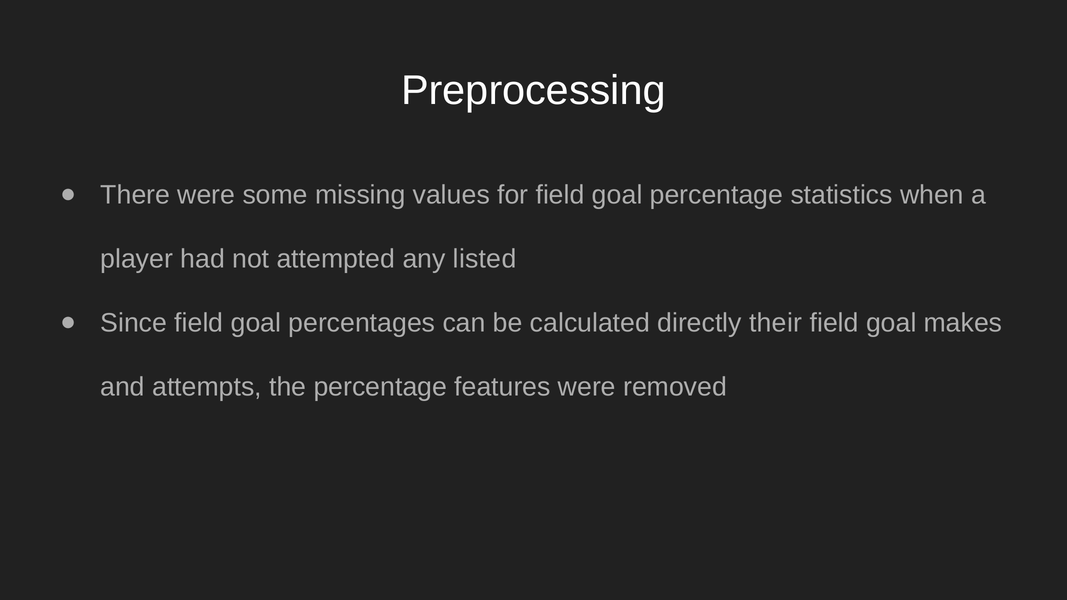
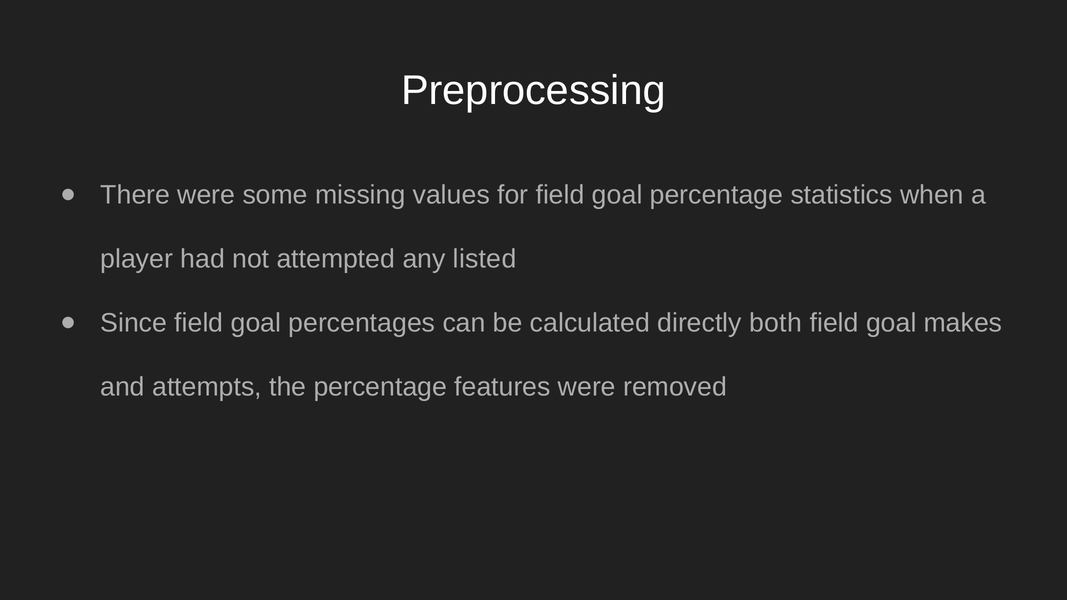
their: their -> both
